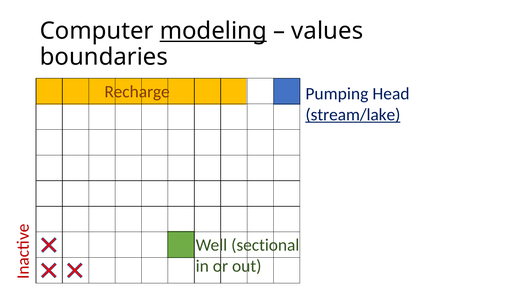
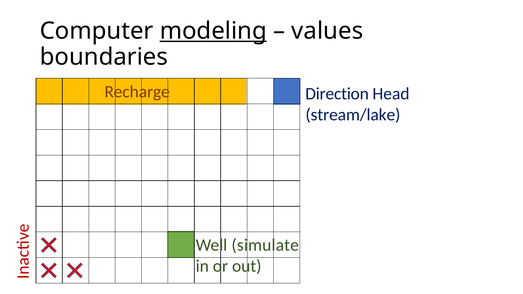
Pumping: Pumping -> Direction
stream/lake underline: present -> none
sectional: sectional -> simulate
